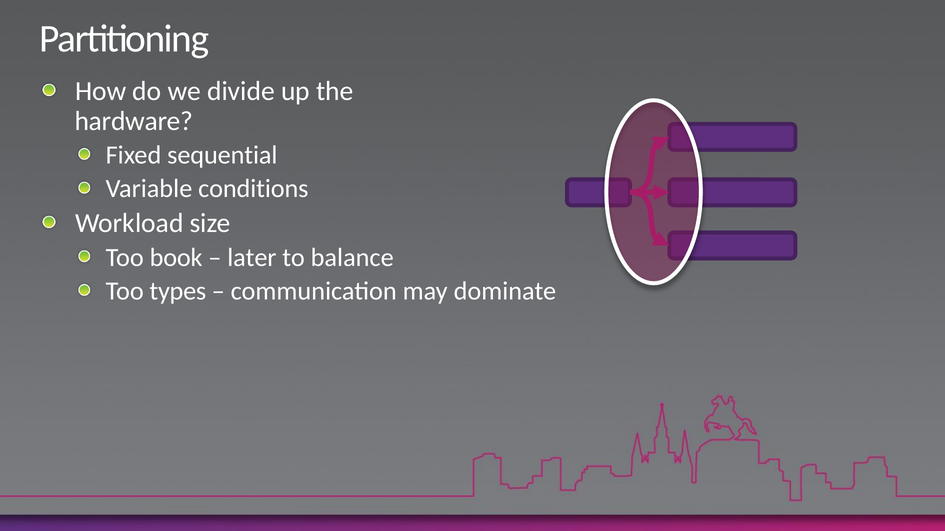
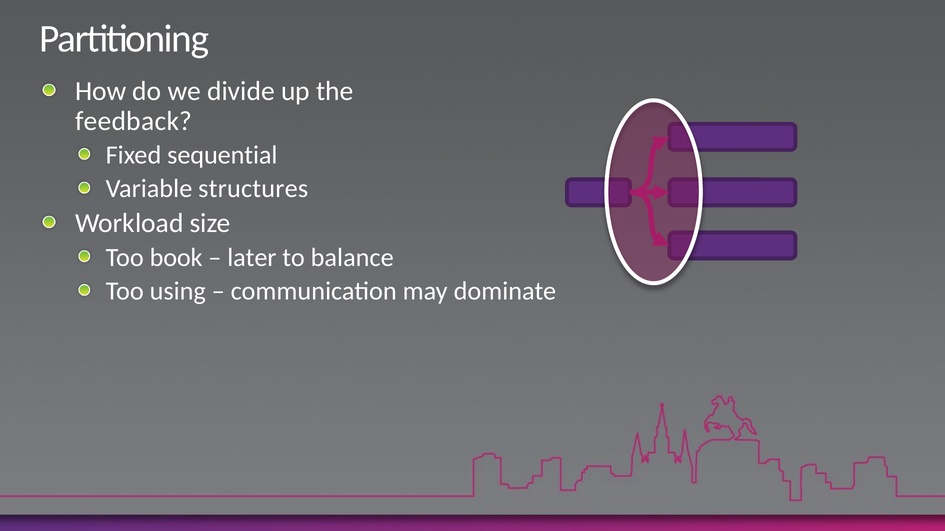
hardware: hardware -> feedback
conditions: conditions -> structures
types: types -> using
